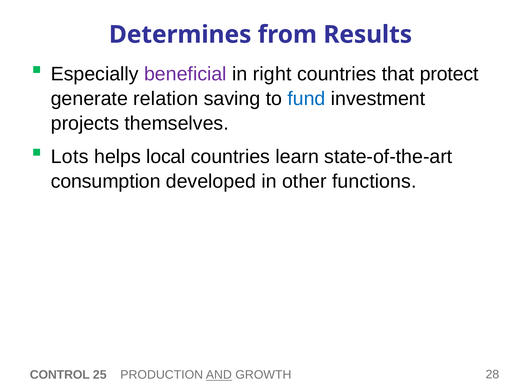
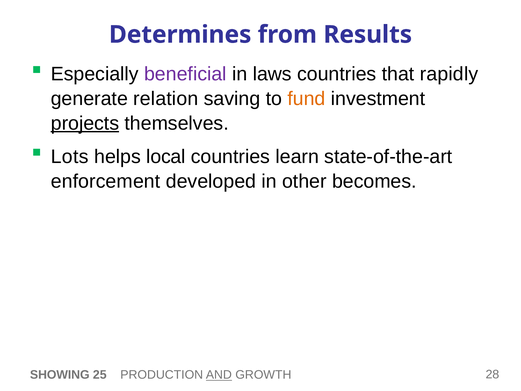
right: right -> laws
protect: protect -> rapidly
fund colour: blue -> orange
projects underline: none -> present
consumption: consumption -> enforcement
functions: functions -> becomes
CONTROL: CONTROL -> SHOWING
